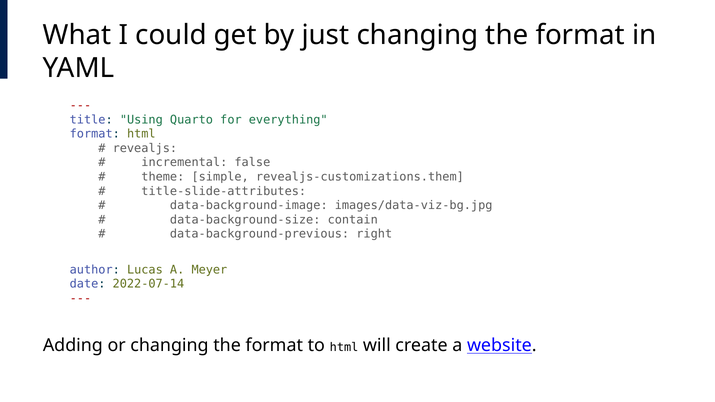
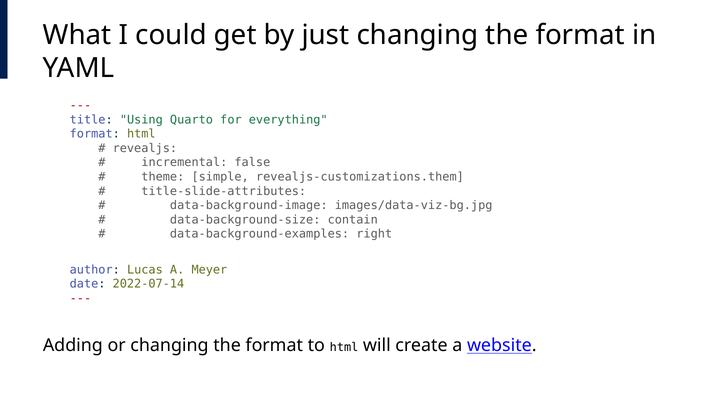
data-background-previous: data-background-previous -> data-background-examples
